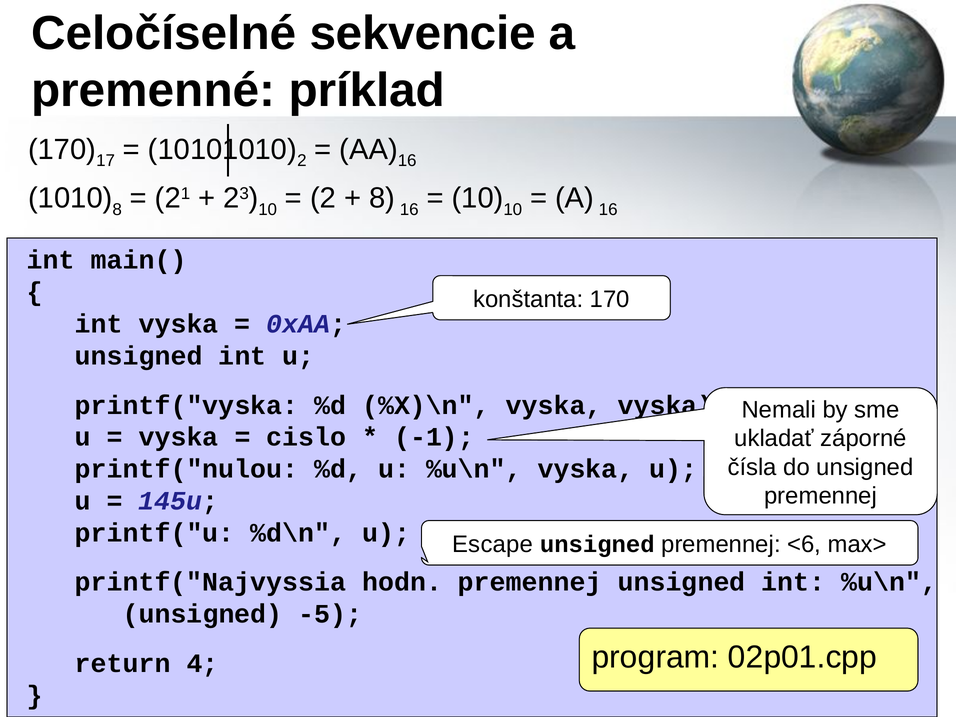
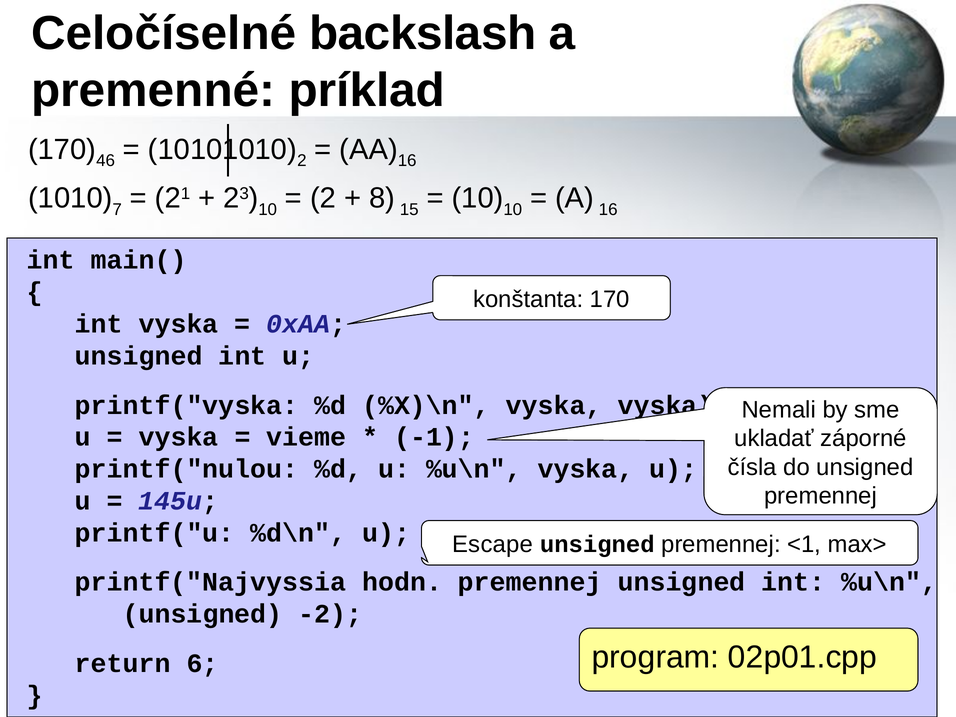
sekvencie: sekvencie -> backslash
17: 17 -> 46
8 at (117, 210): 8 -> 7
8 16: 16 -> 15
cislo: cislo -> vieme
<6: <6 -> <1
-5: -5 -> -2
4: 4 -> 6
